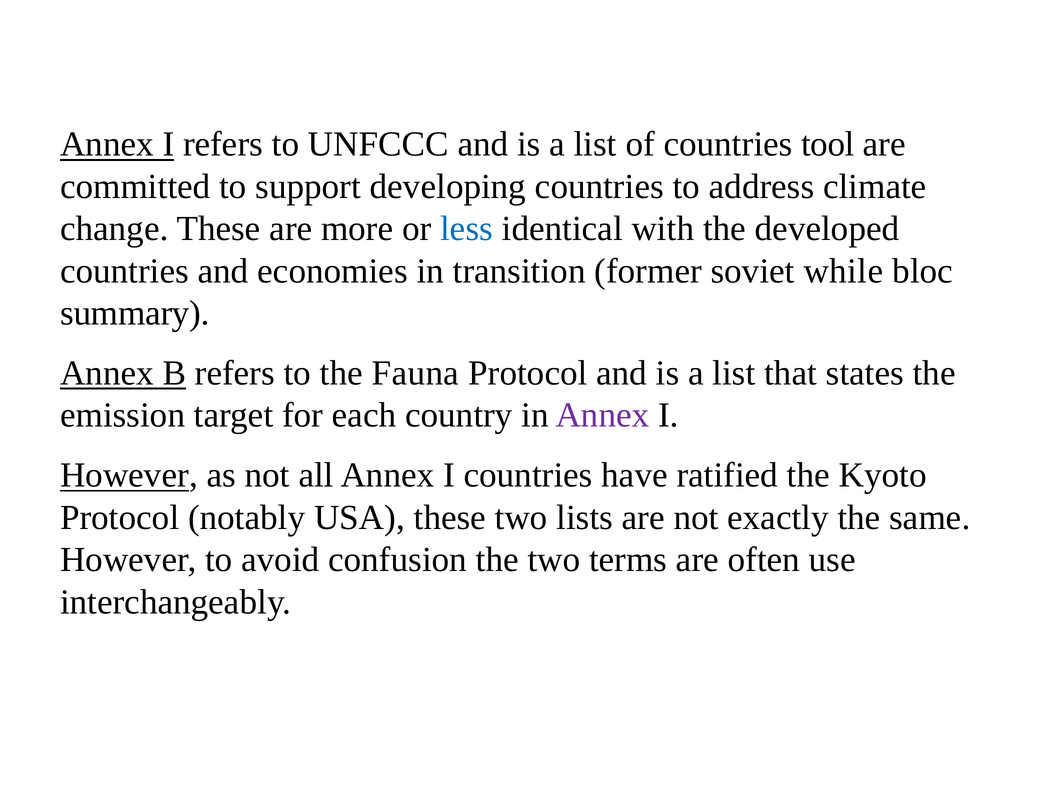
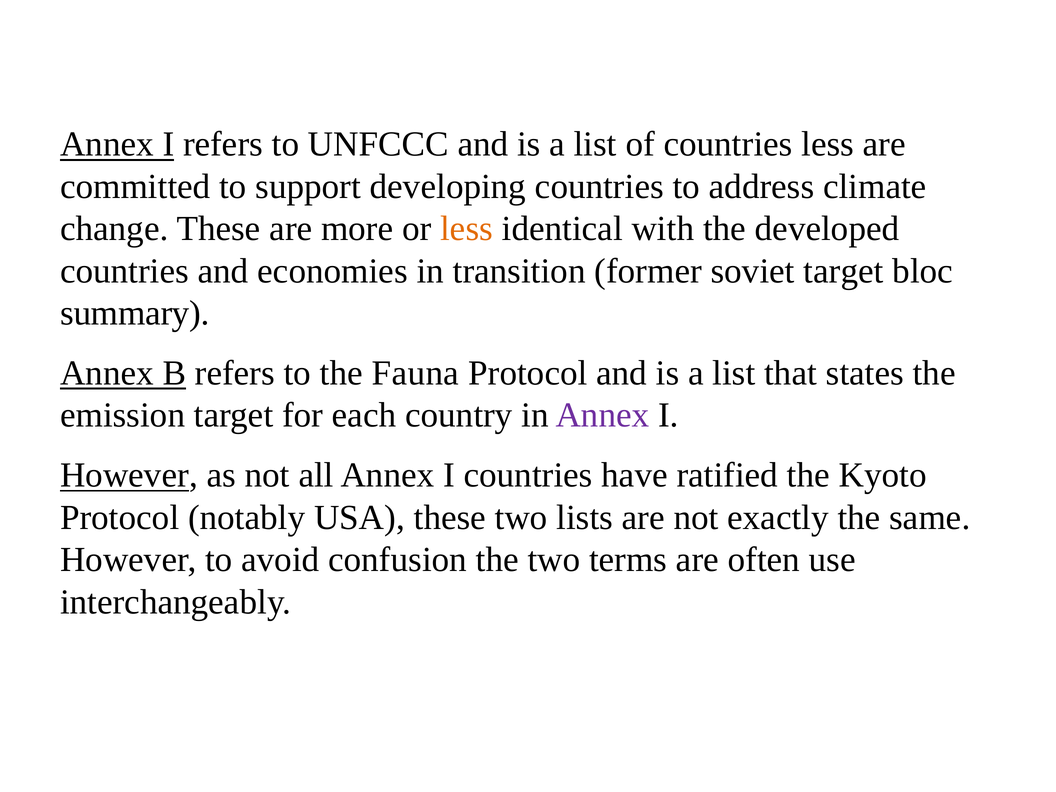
countries tool: tool -> less
less at (467, 229) colour: blue -> orange
soviet while: while -> target
